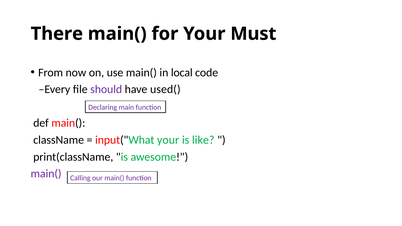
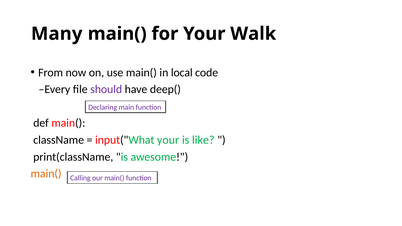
There: There -> Many
Must: Must -> Walk
used(: used( -> deep(
main( at (46, 174) colour: purple -> orange
